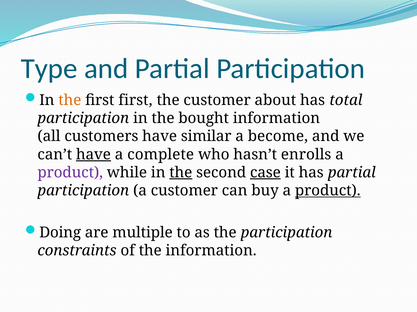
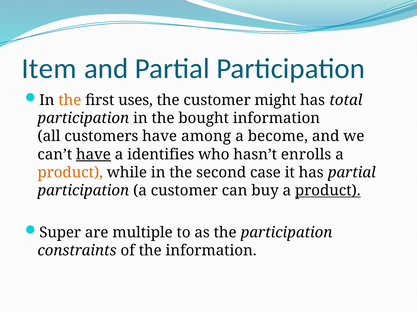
Type: Type -> Item
first first: first -> uses
about: about -> might
similar: similar -> among
complete: complete -> identifies
product at (70, 173) colour: purple -> orange
the at (181, 173) underline: present -> none
case underline: present -> none
Doing: Doing -> Super
